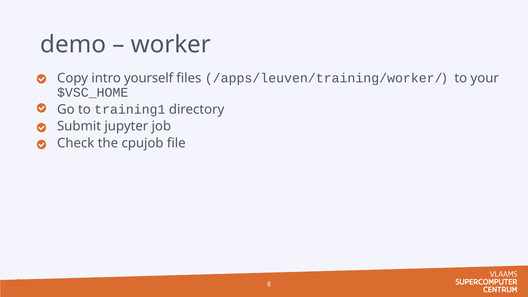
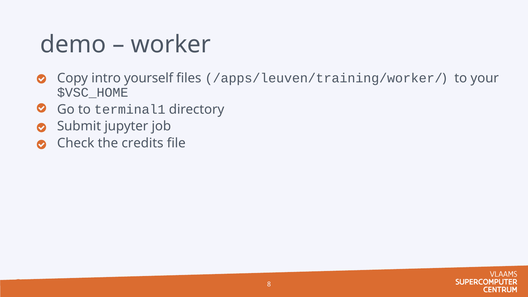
training1: training1 -> terminal1
cpujob: cpujob -> credits
